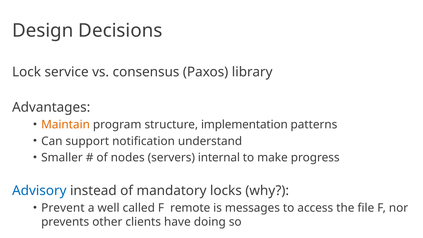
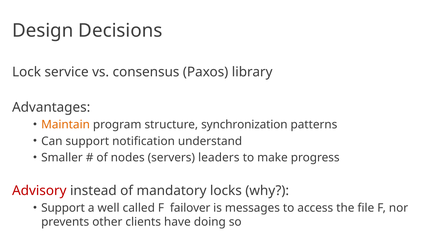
implementation: implementation -> synchronization
internal: internal -> leaders
Advisory colour: blue -> red
Prevent at (63, 208): Prevent -> Support
remote: remote -> failover
